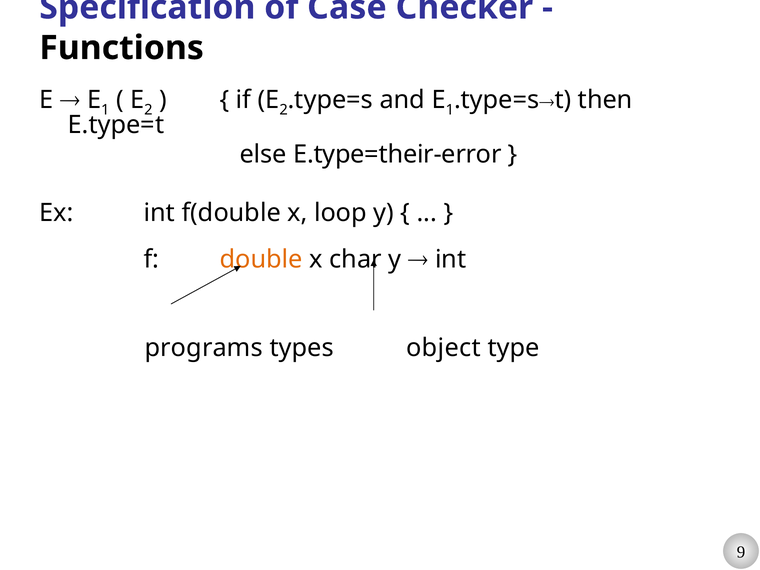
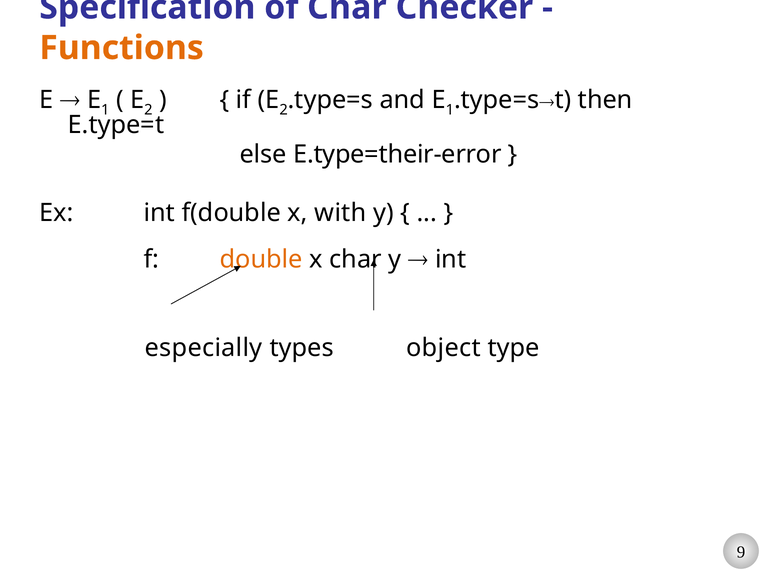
of Case: Case -> Char
Functions colour: black -> orange
loop: loop -> with
programs: programs -> especially
